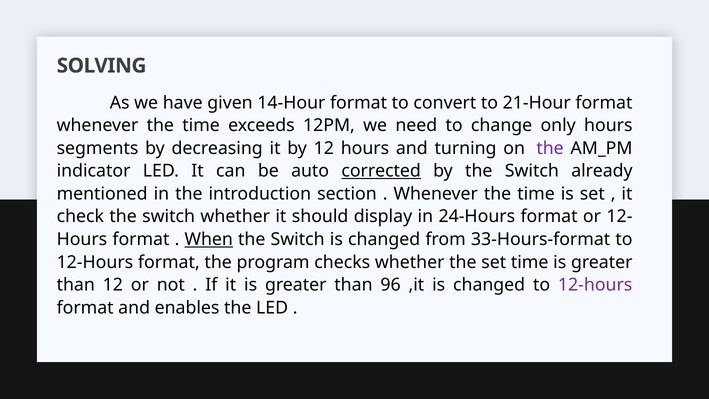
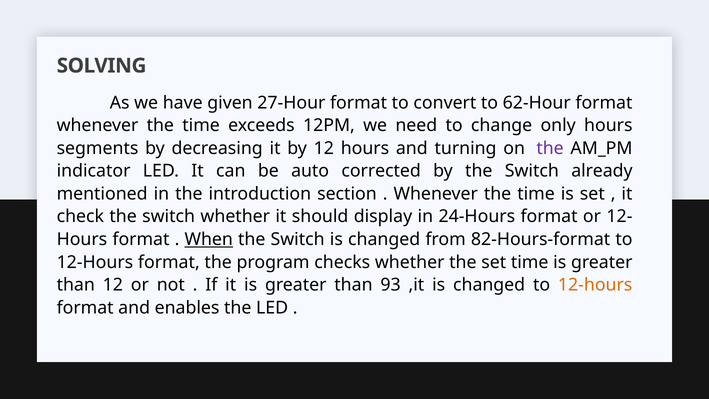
14-Hour: 14-Hour -> 27-Hour
21-Hour: 21-Hour -> 62-Hour
corrected underline: present -> none
33-Hours-format: 33-Hours-format -> 82-Hours-format
96: 96 -> 93
12-hours at (595, 285) colour: purple -> orange
